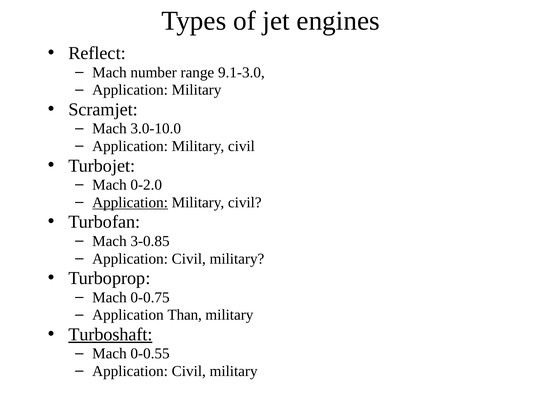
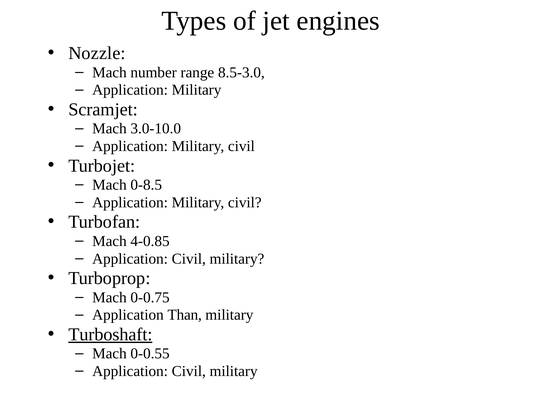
Reflect: Reflect -> Nozzle
9.1-3.0: 9.1-3.0 -> 8.5-3.0
0-2.0: 0-2.0 -> 0-8.5
Application at (130, 202) underline: present -> none
3-0.85: 3-0.85 -> 4-0.85
